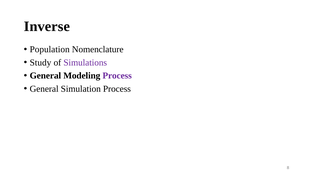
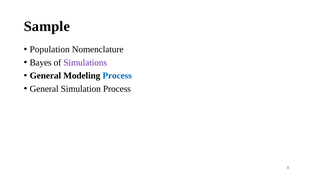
Inverse: Inverse -> Sample
Study: Study -> Bayes
Process at (117, 76) colour: purple -> blue
